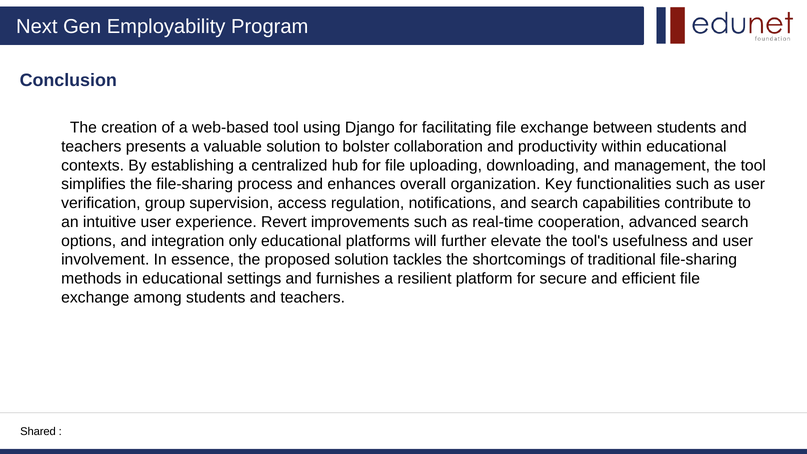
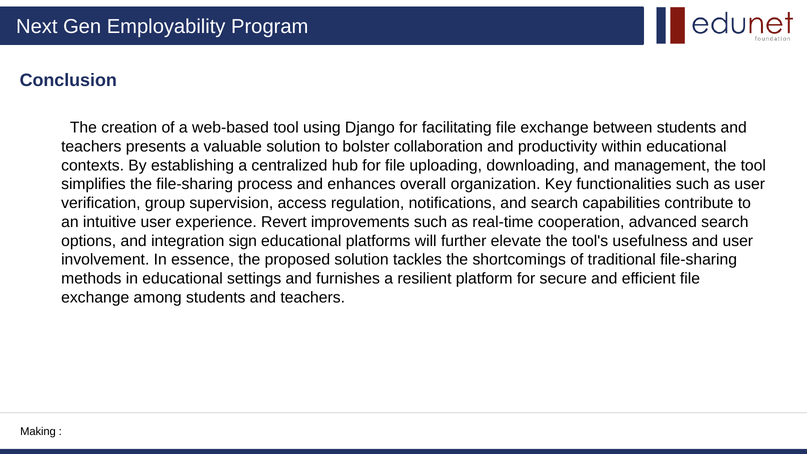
only: only -> sign
Shared: Shared -> Making
